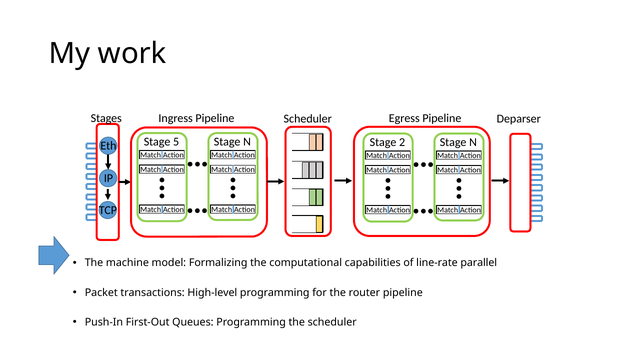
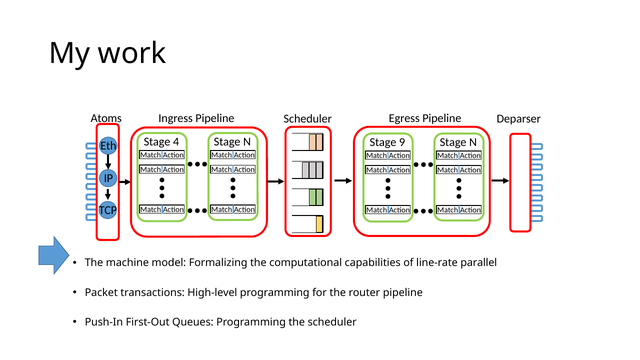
Stages: Stages -> Atoms
5: 5 -> 4
2: 2 -> 9
